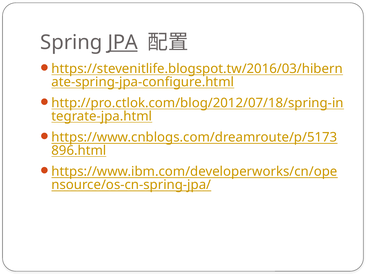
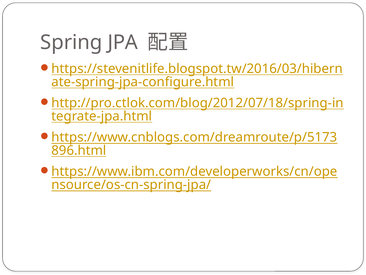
JPA underline: present -> none
